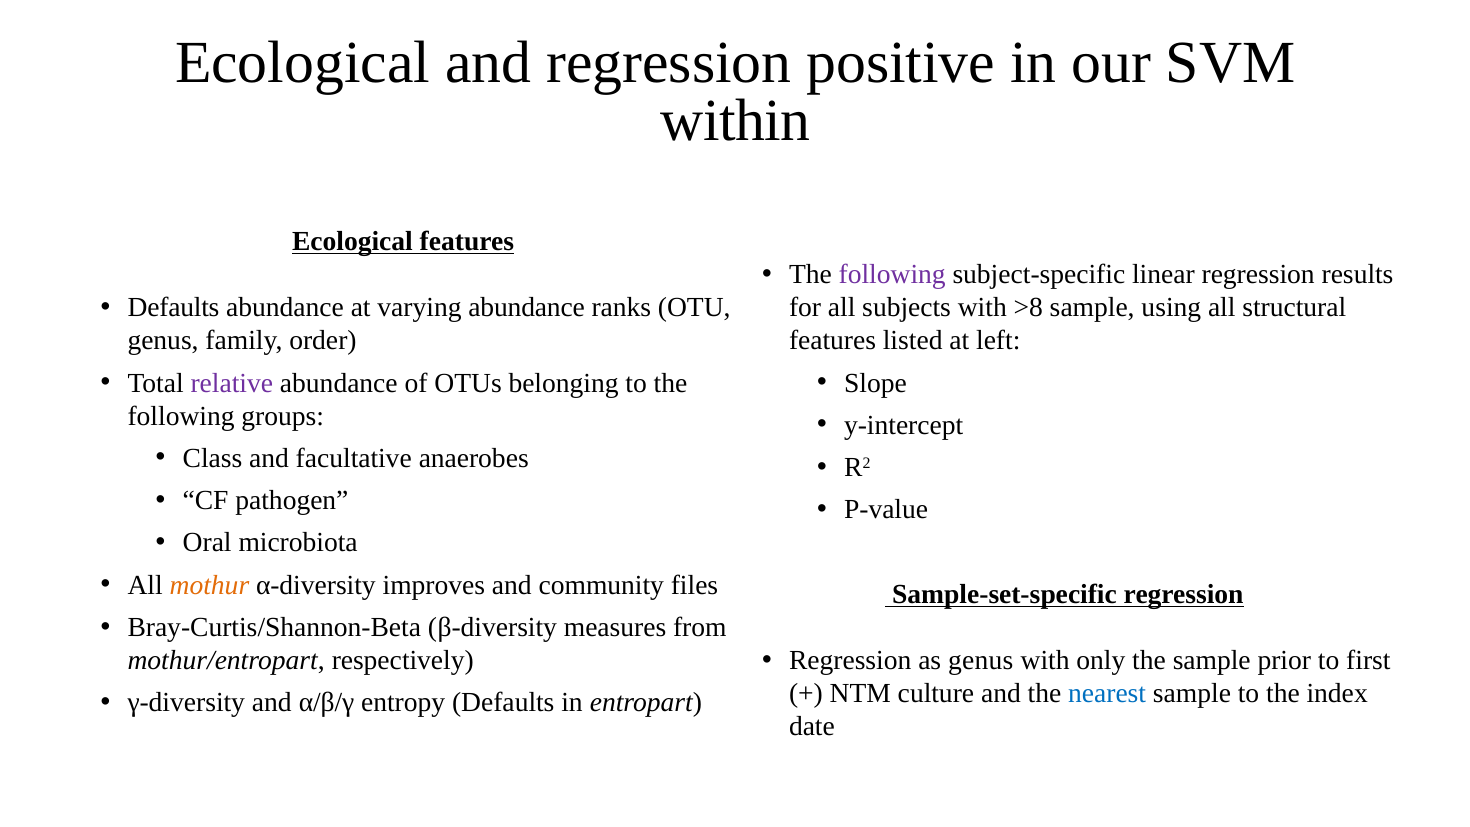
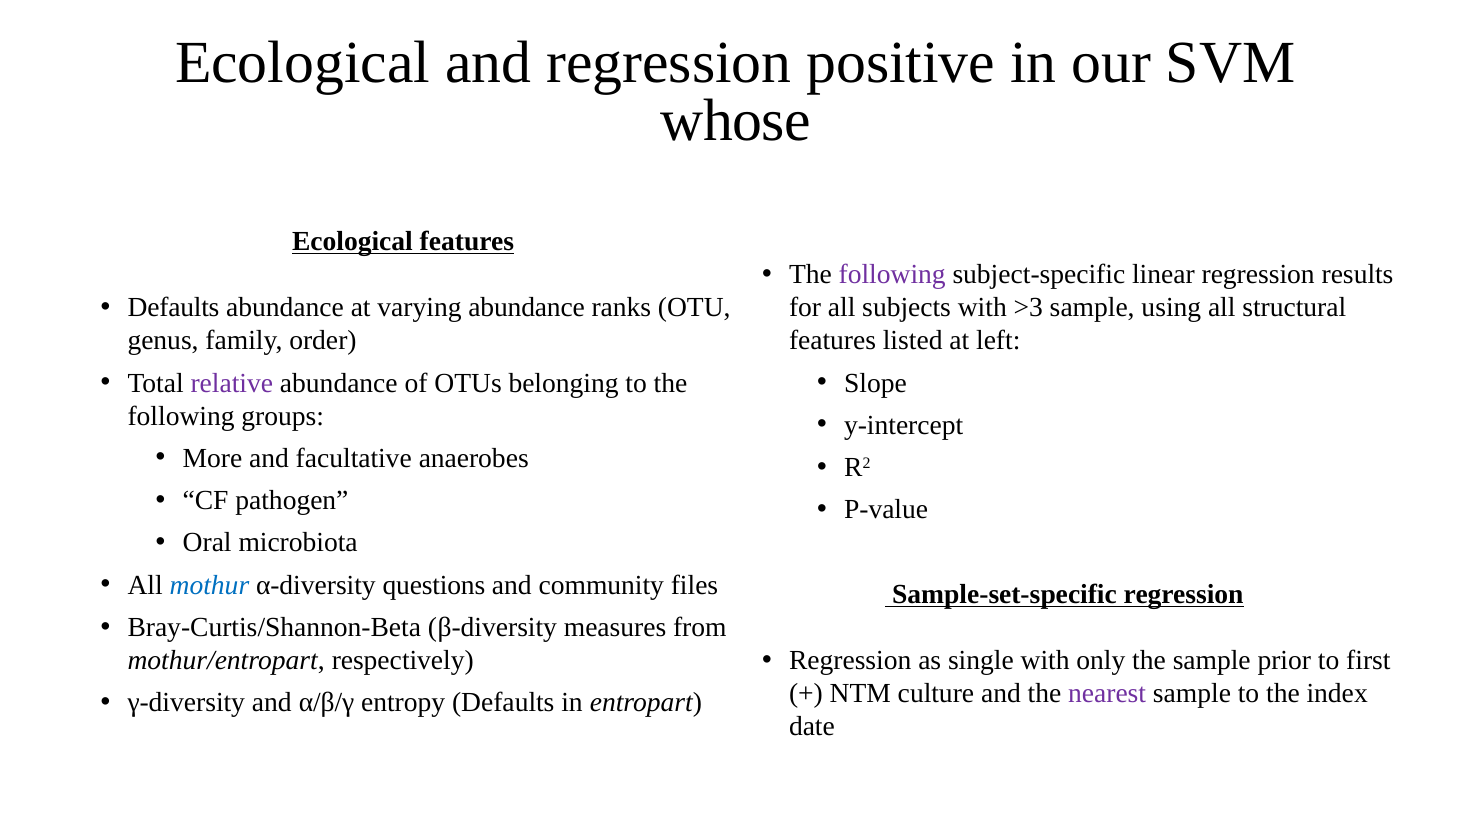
within: within -> whose
>8: >8 -> >3
Class: Class -> More
mothur colour: orange -> blue
improves: improves -> questions
as genus: genus -> single
nearest colour: blue -> purple
